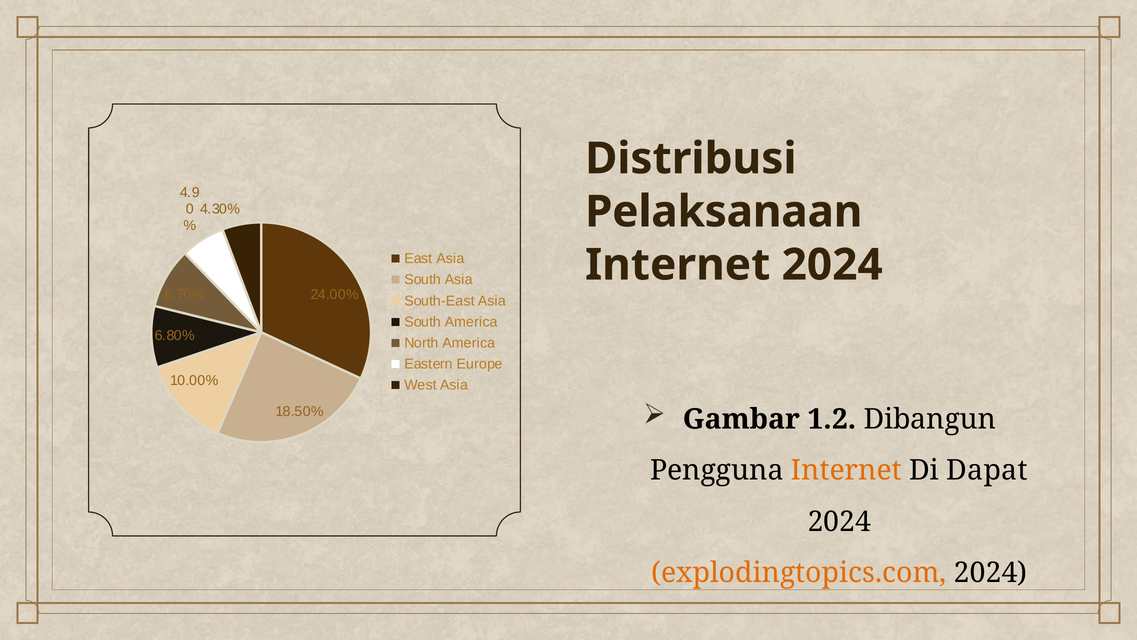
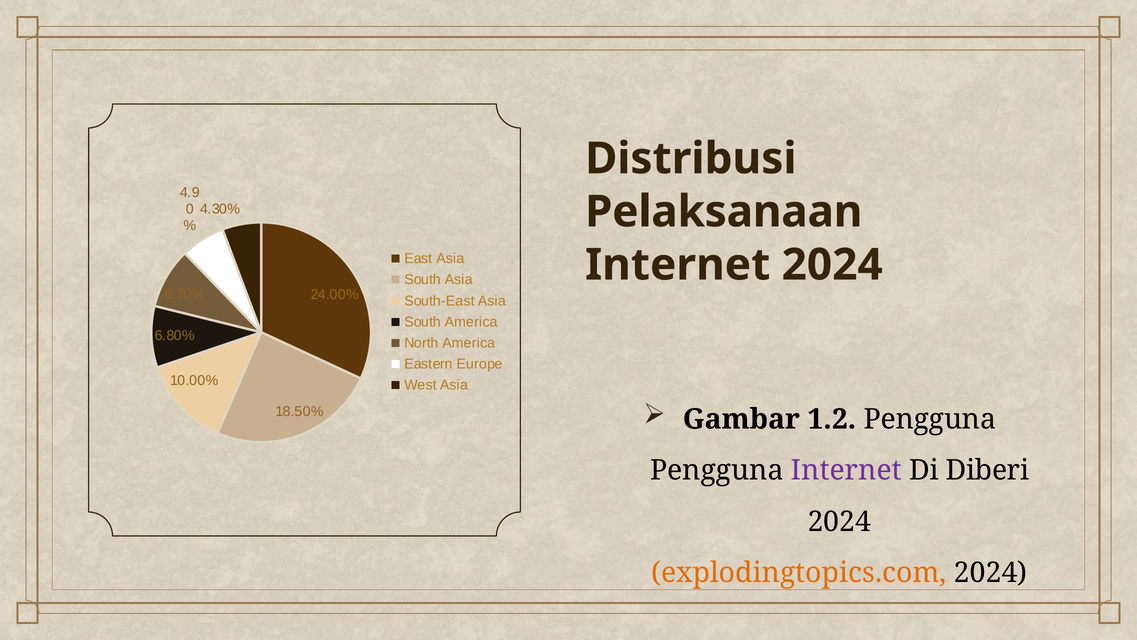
1.2 Dibangun: Dibangun -> Pengguna
Internet at (846, 470) colour: orange -> purple
Dapat: Dapat -> Diberi
